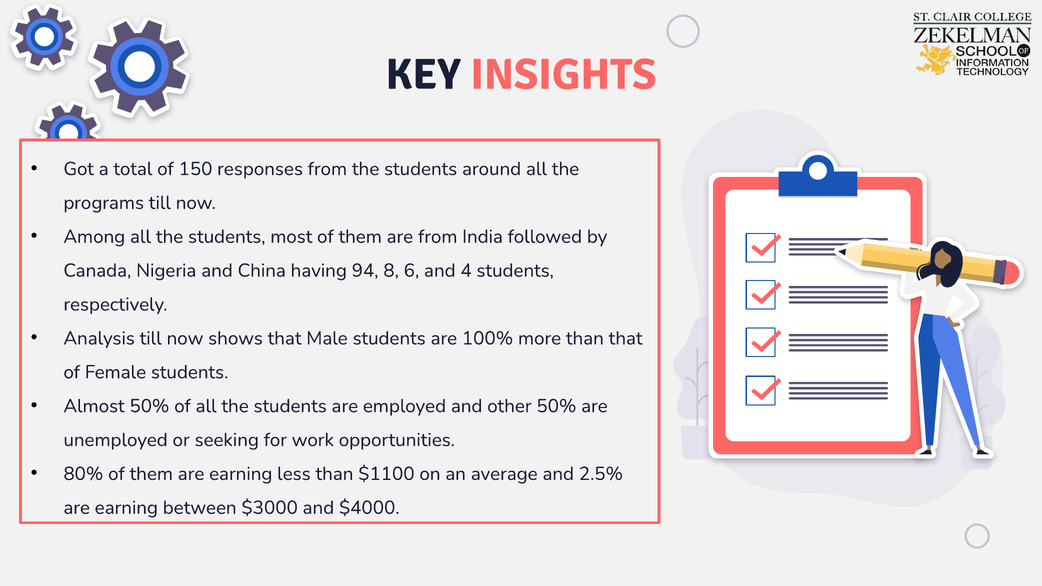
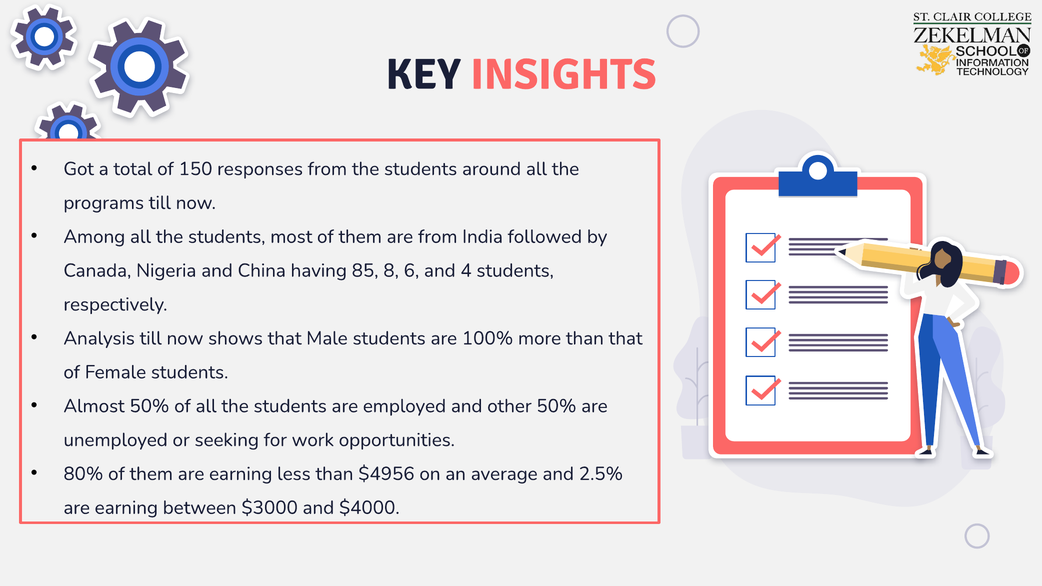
94: 94 -> 85
$1100: $1100 -> $4956
